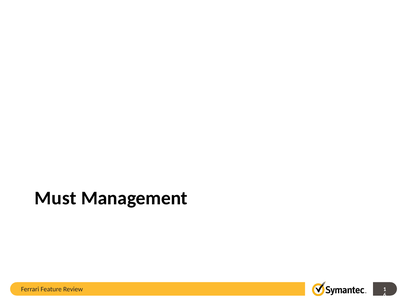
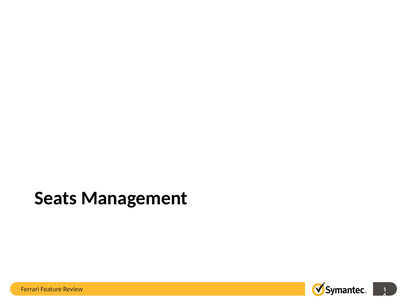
Must: Must -> Seats
